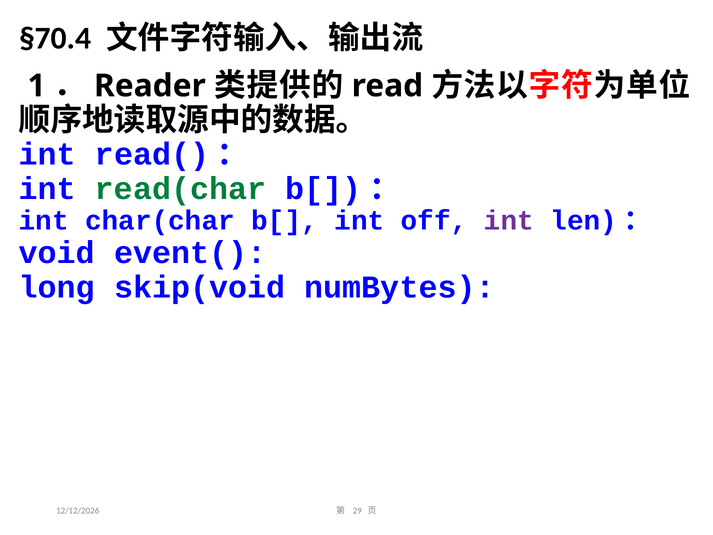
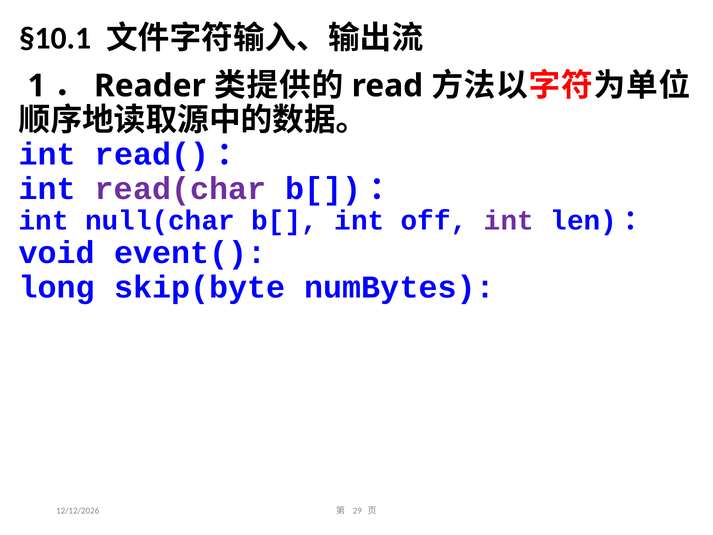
§70.4: §70.4 -> §10.1
read(char colour: green -> purple
char(char: char(char -> null(char
skip(void: skip(void -> skip(byte
